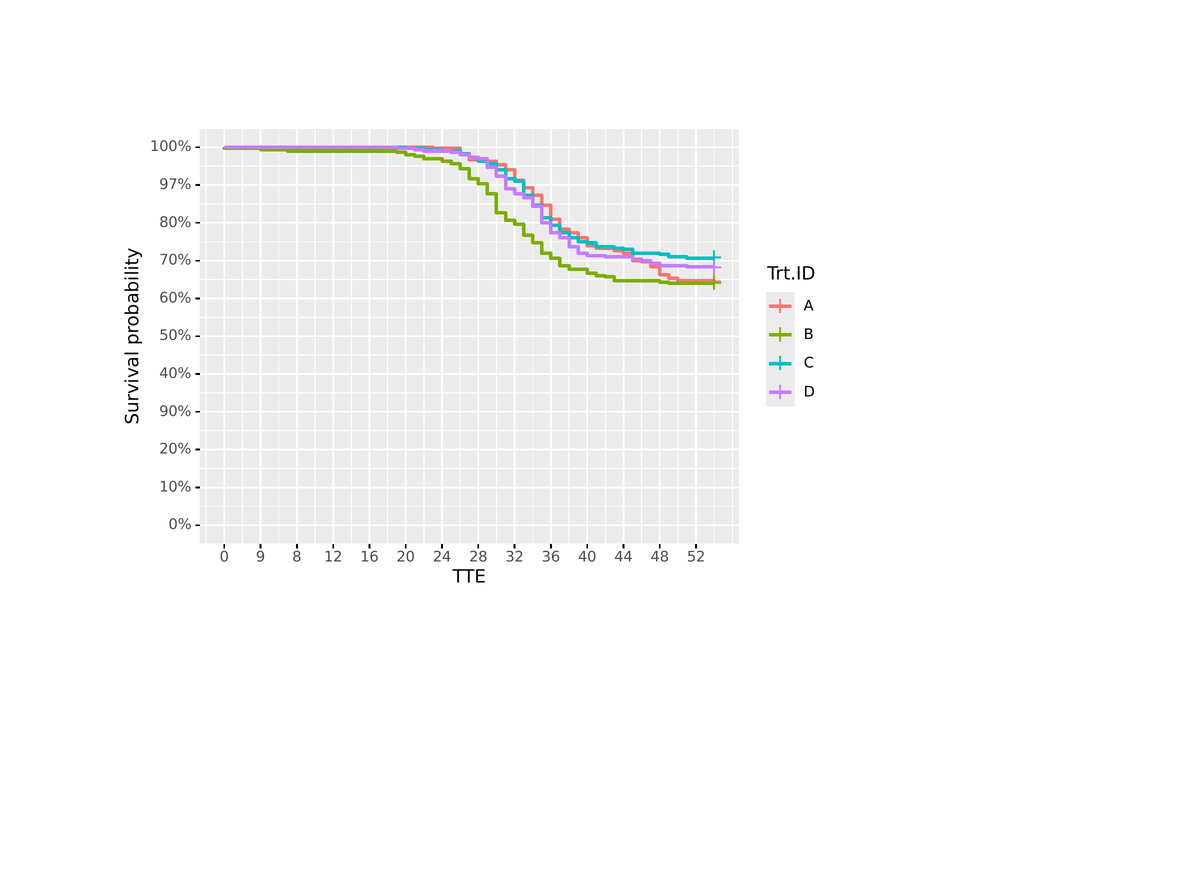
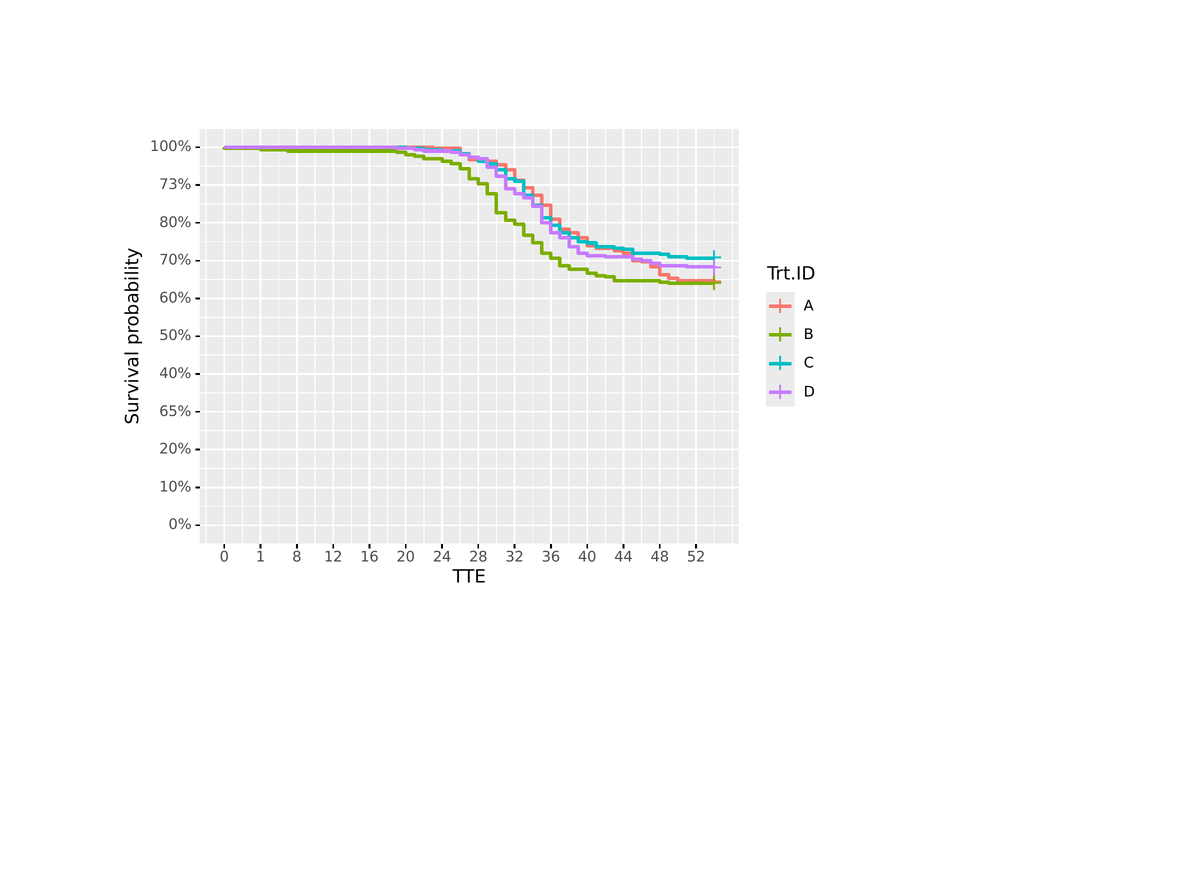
97%: 97% -> 73%
90%: 90% -> 65%
9: 9 -> 1
